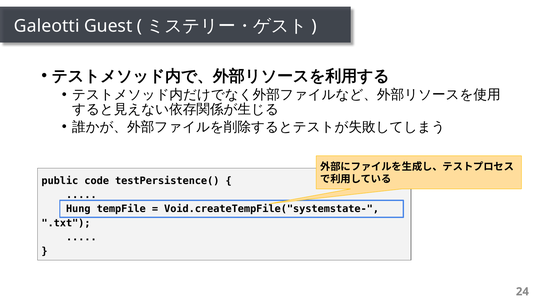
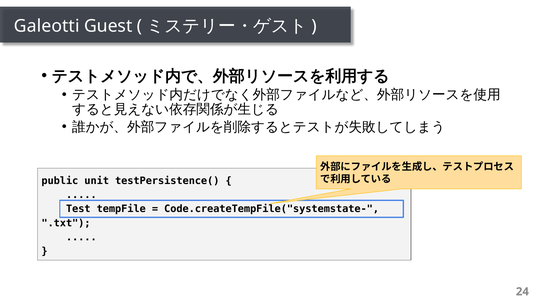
code: code -> unit
Hung: Hung -> Test
Void.createTempFile("systemstate-: Void.createTempFile("systemstate- -> Code.createTempFile("systemstate-
